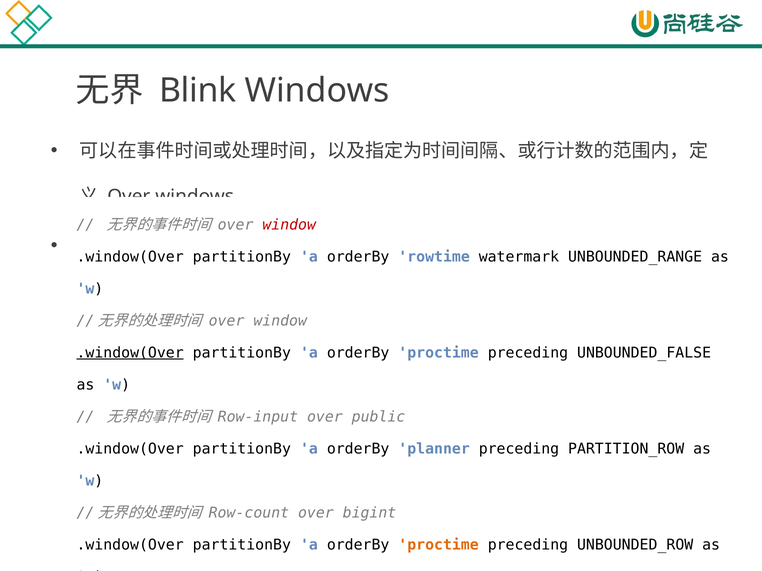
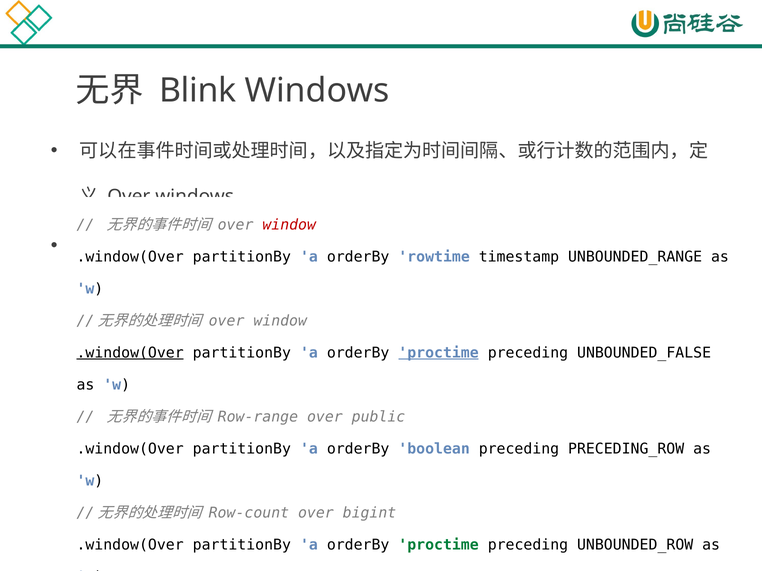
watermark: watermark -> timestamp
proctime at (439, 353) underline: none -> present
Row-input: Row-input -> Row-range
planner: planner -> boolean
PARTITION_ROW: PARTITION_ROW -> PRECEDING_ROW
proctime at (439, 545) colour: orange -> green
